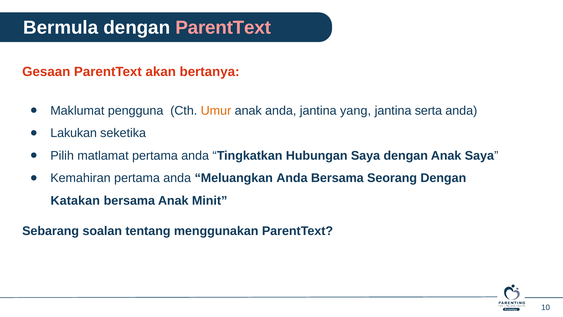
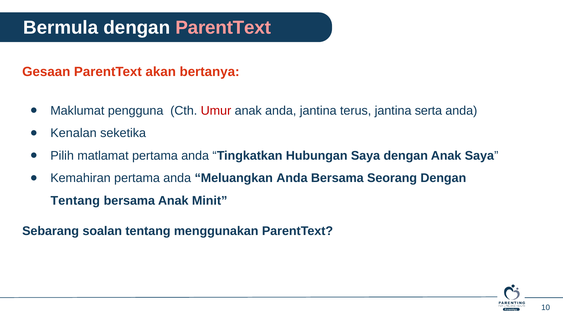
Umur colour: orange -> red
yang: yang -> terus
Lakukan: Lakukan -> Kenalan
Katakan at (75, 200): Katakan -> Tentang
